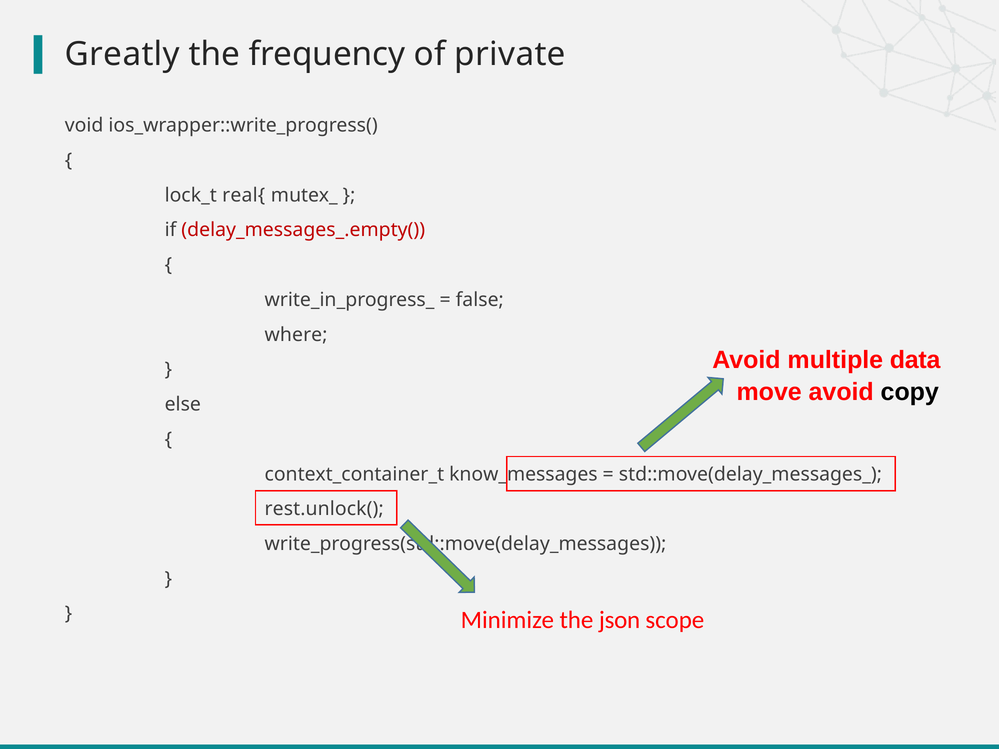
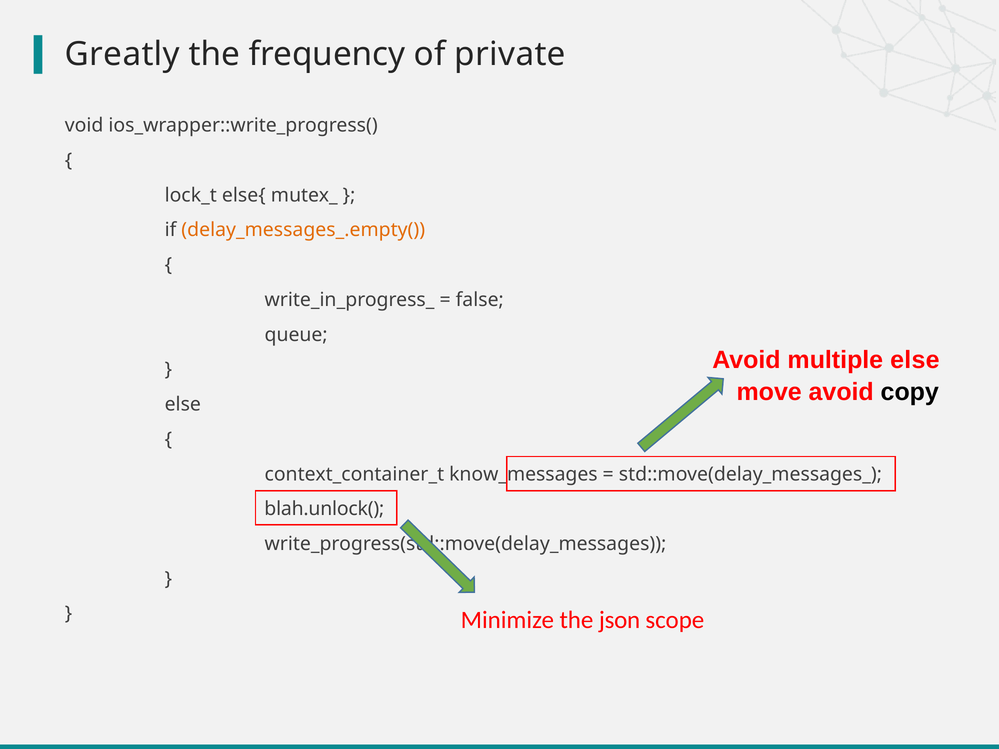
real{: real{ -> else{
delay_messages_.empty( colour: red -> orange
where: where -> queue
multiple data: data -> else
rest.unlock(: rest.unlock( -> blah.unlock(
